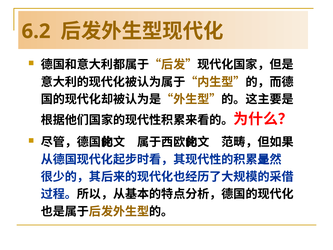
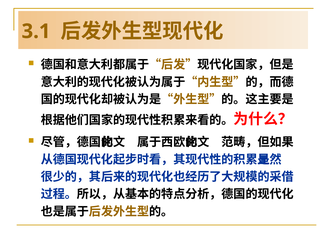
6.2: 6.2 -> 3.1
